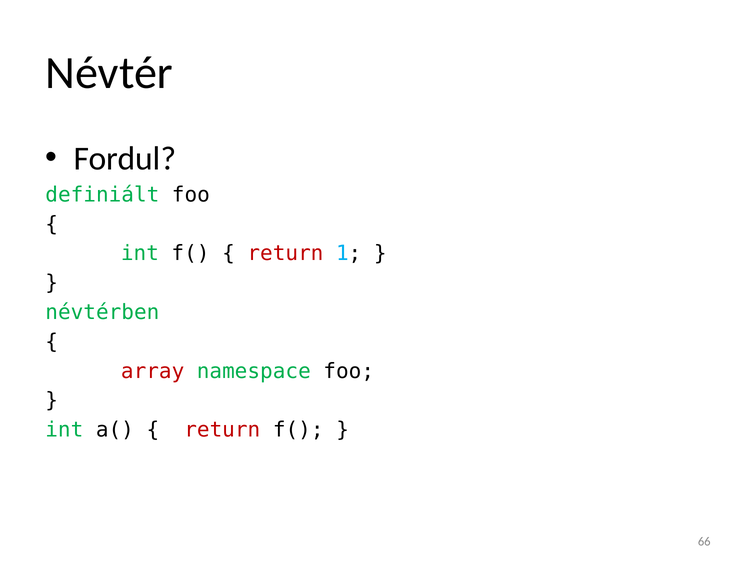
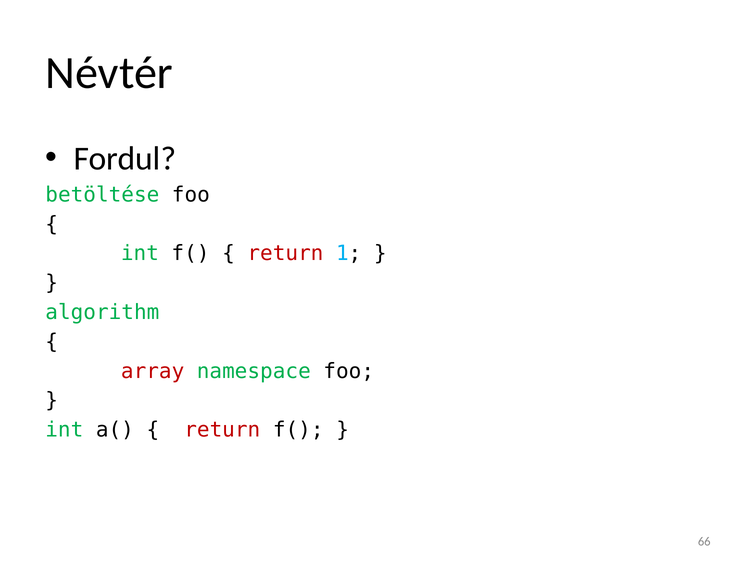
definiált: definiált -> betöltése
névtérben: névtérben -> algorithm
